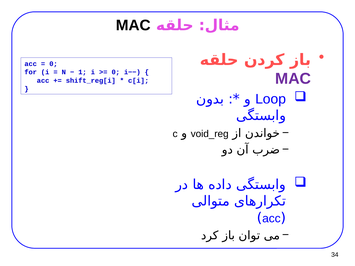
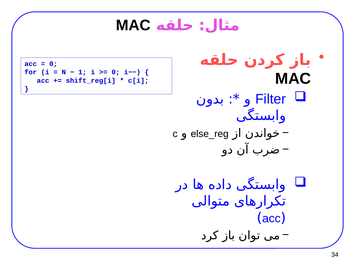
MAC at (293, 79) colour: purple -> black
Loop: Loop -> Filter
void_reg: void_reg -> else_reg
